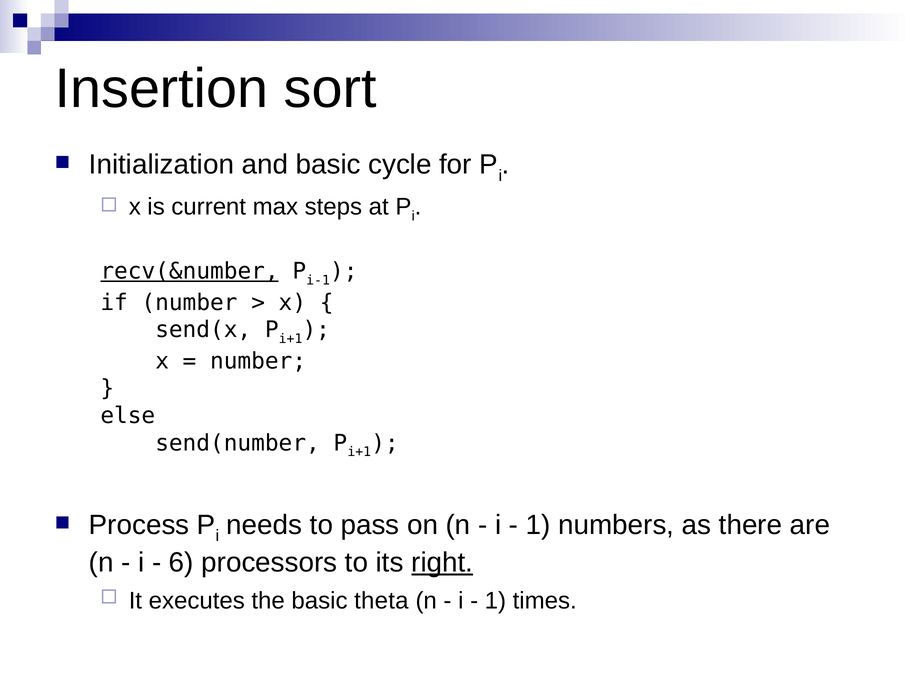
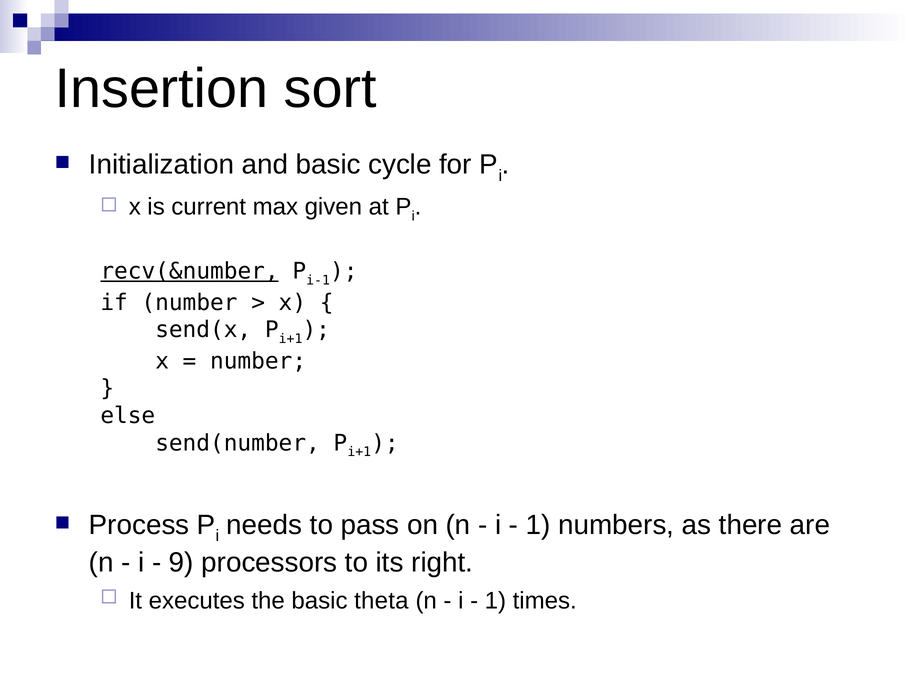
steps: steps -> given
6: 6 -> 9
right underline: present -> none
